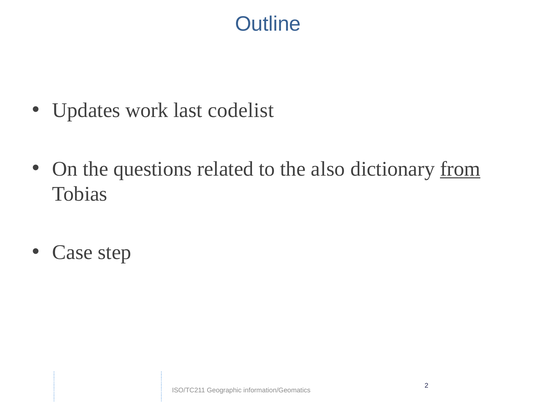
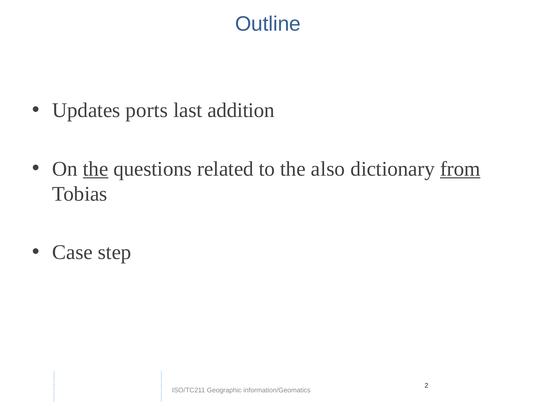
work: work -> ports
codelist: codelist -> addition
the at (96, 169) underline: none -> present
